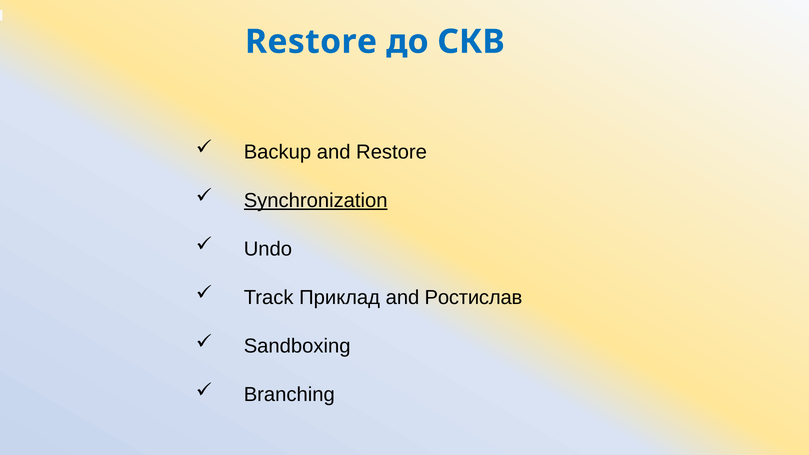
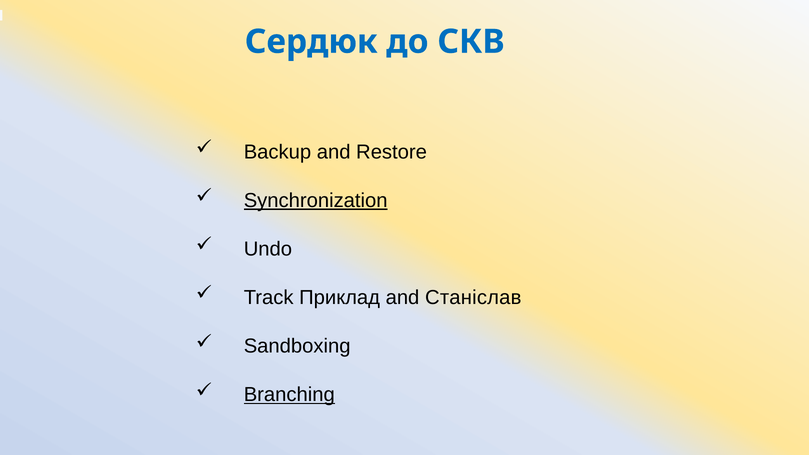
Restore at (311, 42): Restore -> Сердюк
Ростислав: Ростислав -> Станіслав
Branching underline: none -> present
